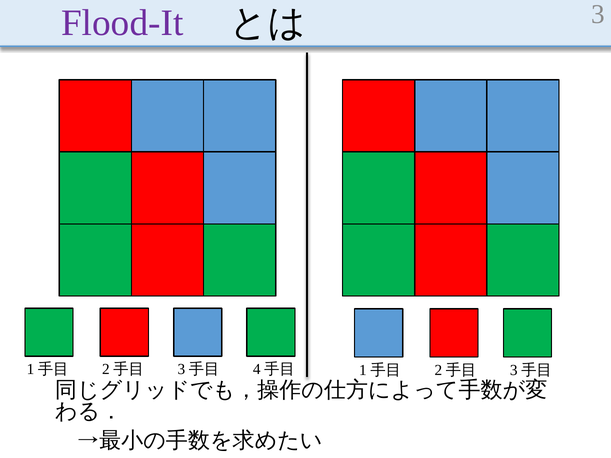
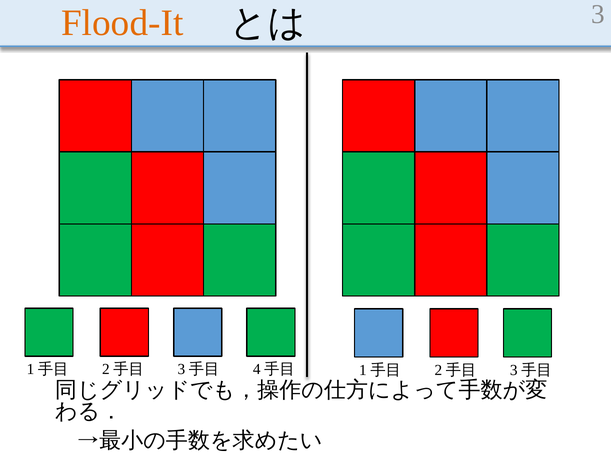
Flood-It colour: purple -> orange
